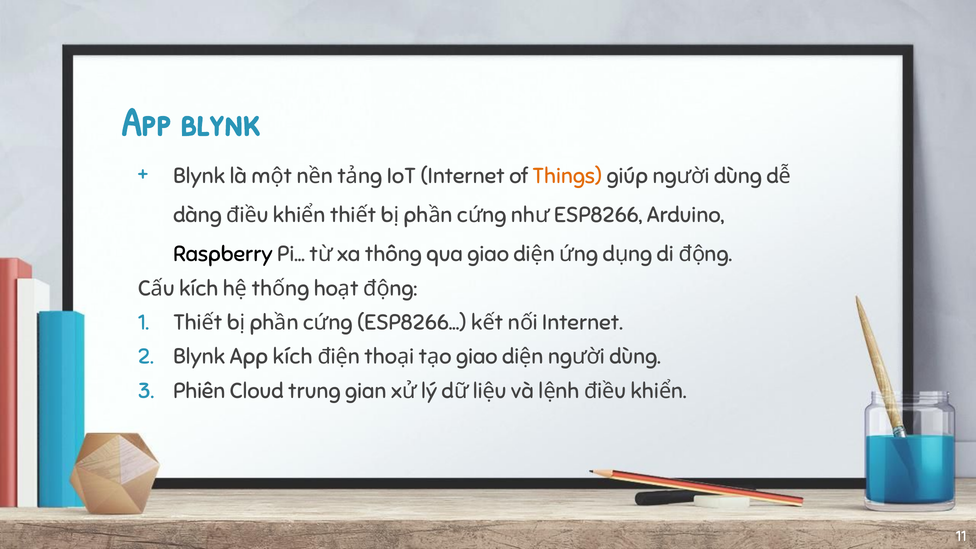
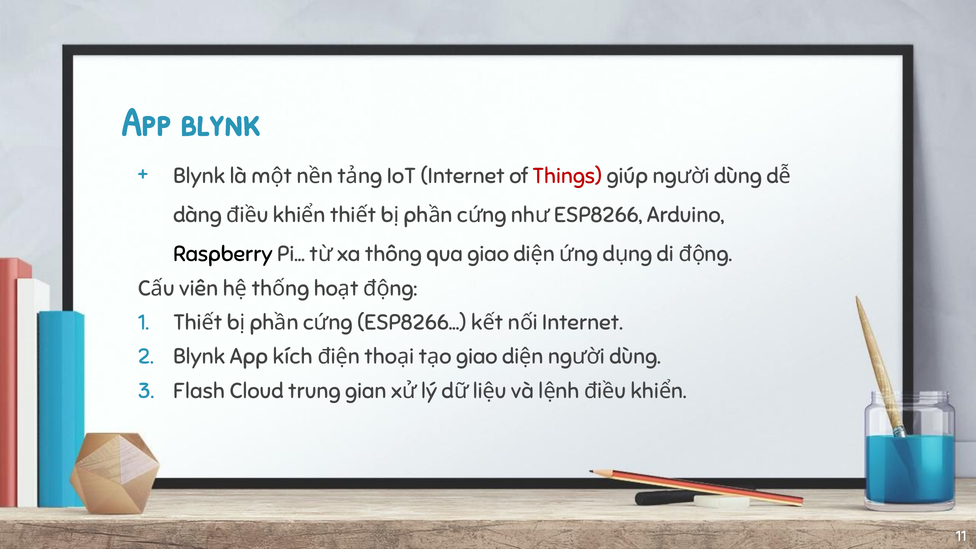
Things colour: orange -> red
kích at (199, 288): kích -> viên
Phiên: Phiên -> Flash
